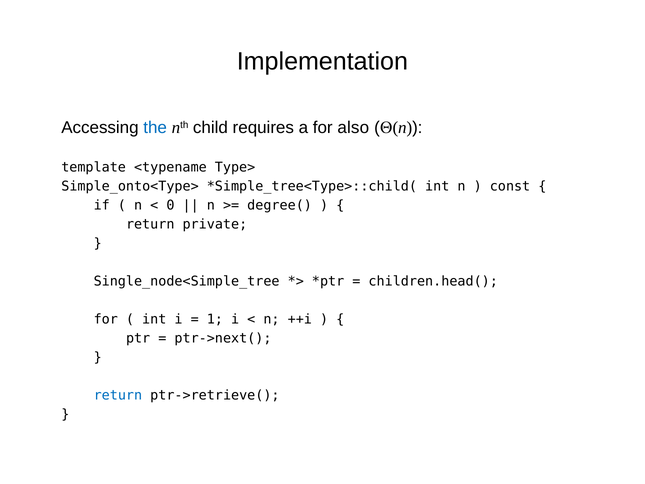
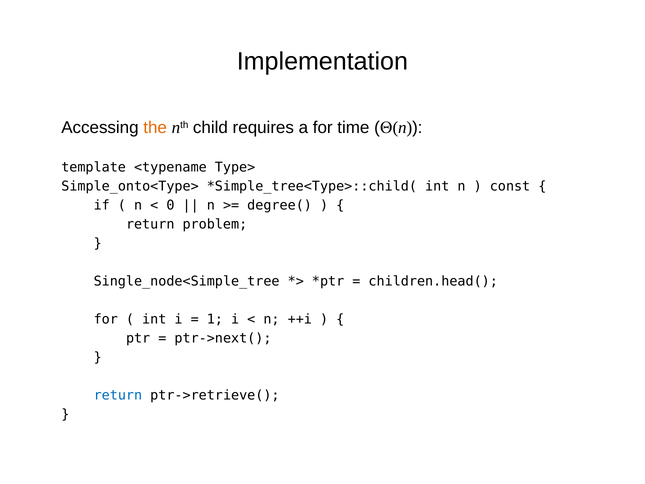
the colour: blue -> orange
also: also -> time
private: private -> problem
